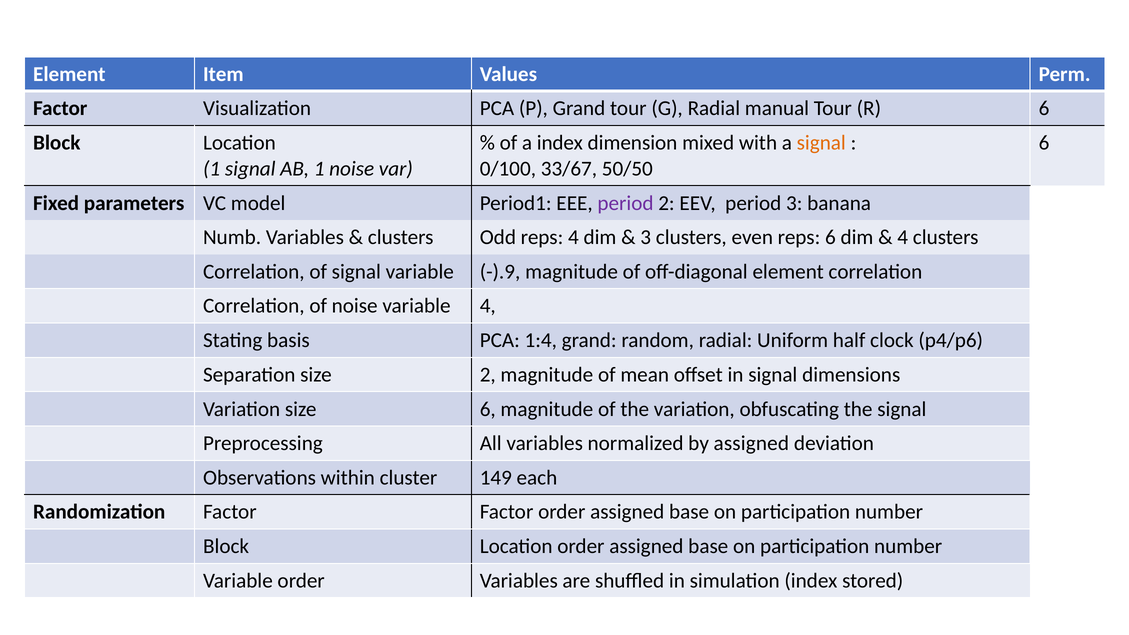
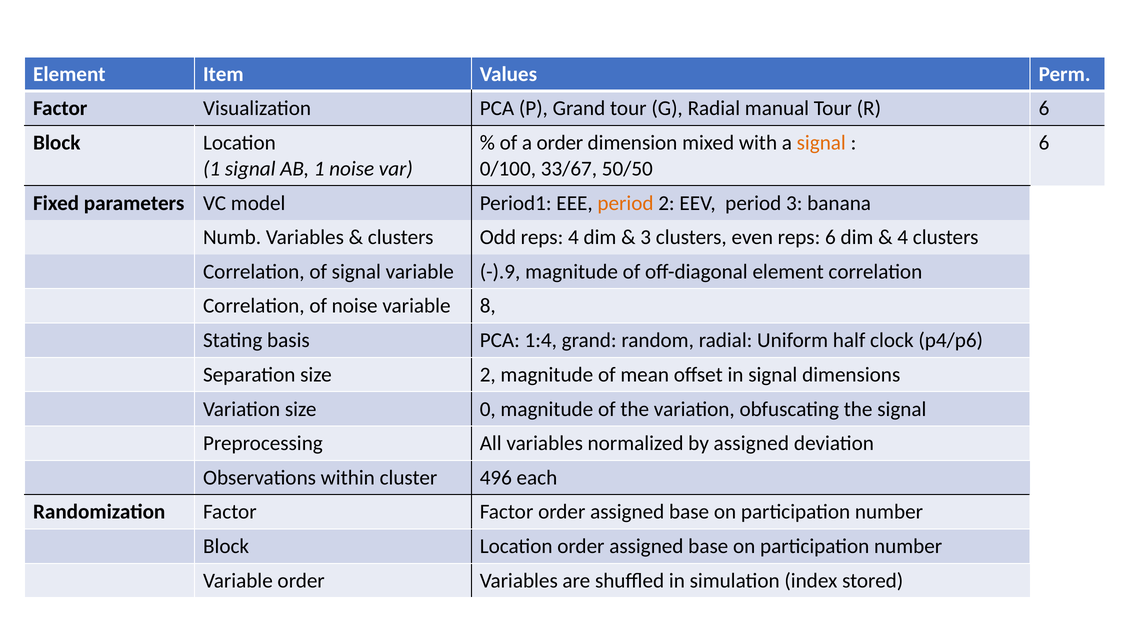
a index: index -> order
period at (625, 203) colour: purple -> orange
variable 4: 4 -> 8
size 6: 6 -> 0
149: 149 -> 496
